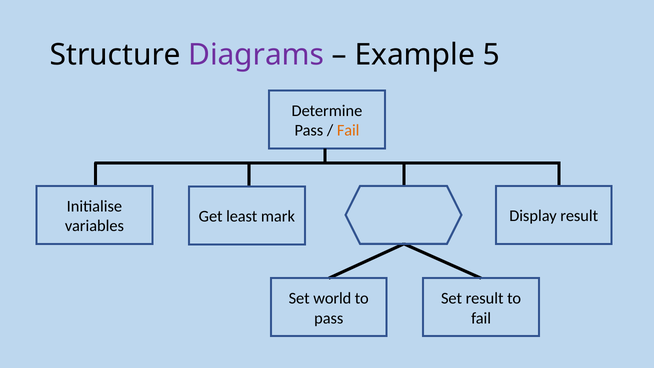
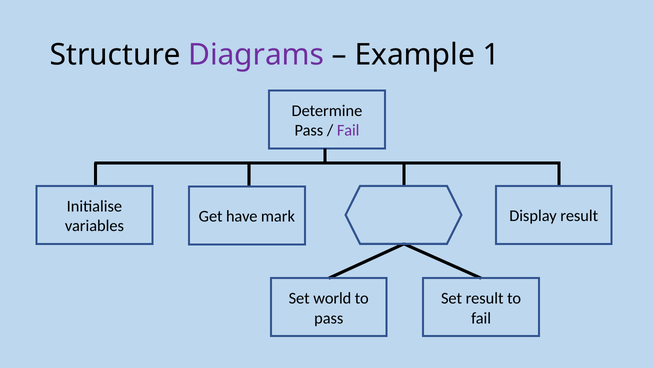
5: 5 -> 1
Fail at (348, 130) colour: orange -> purple
least: least -> have
